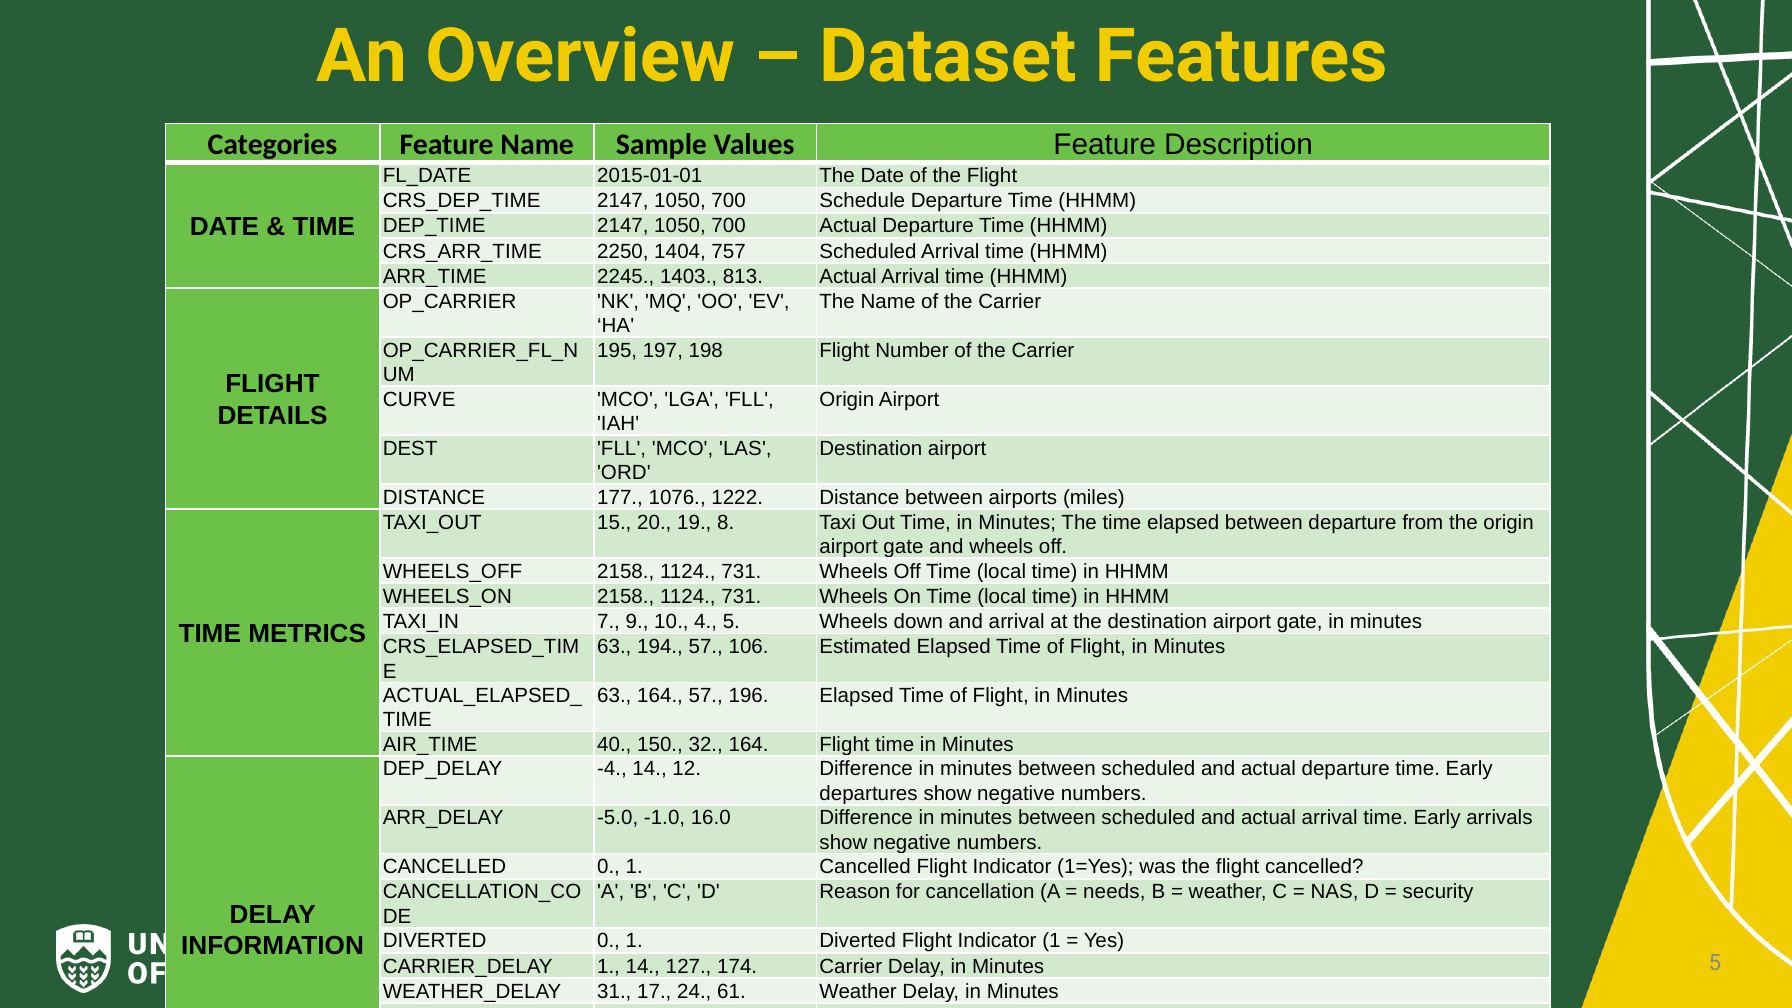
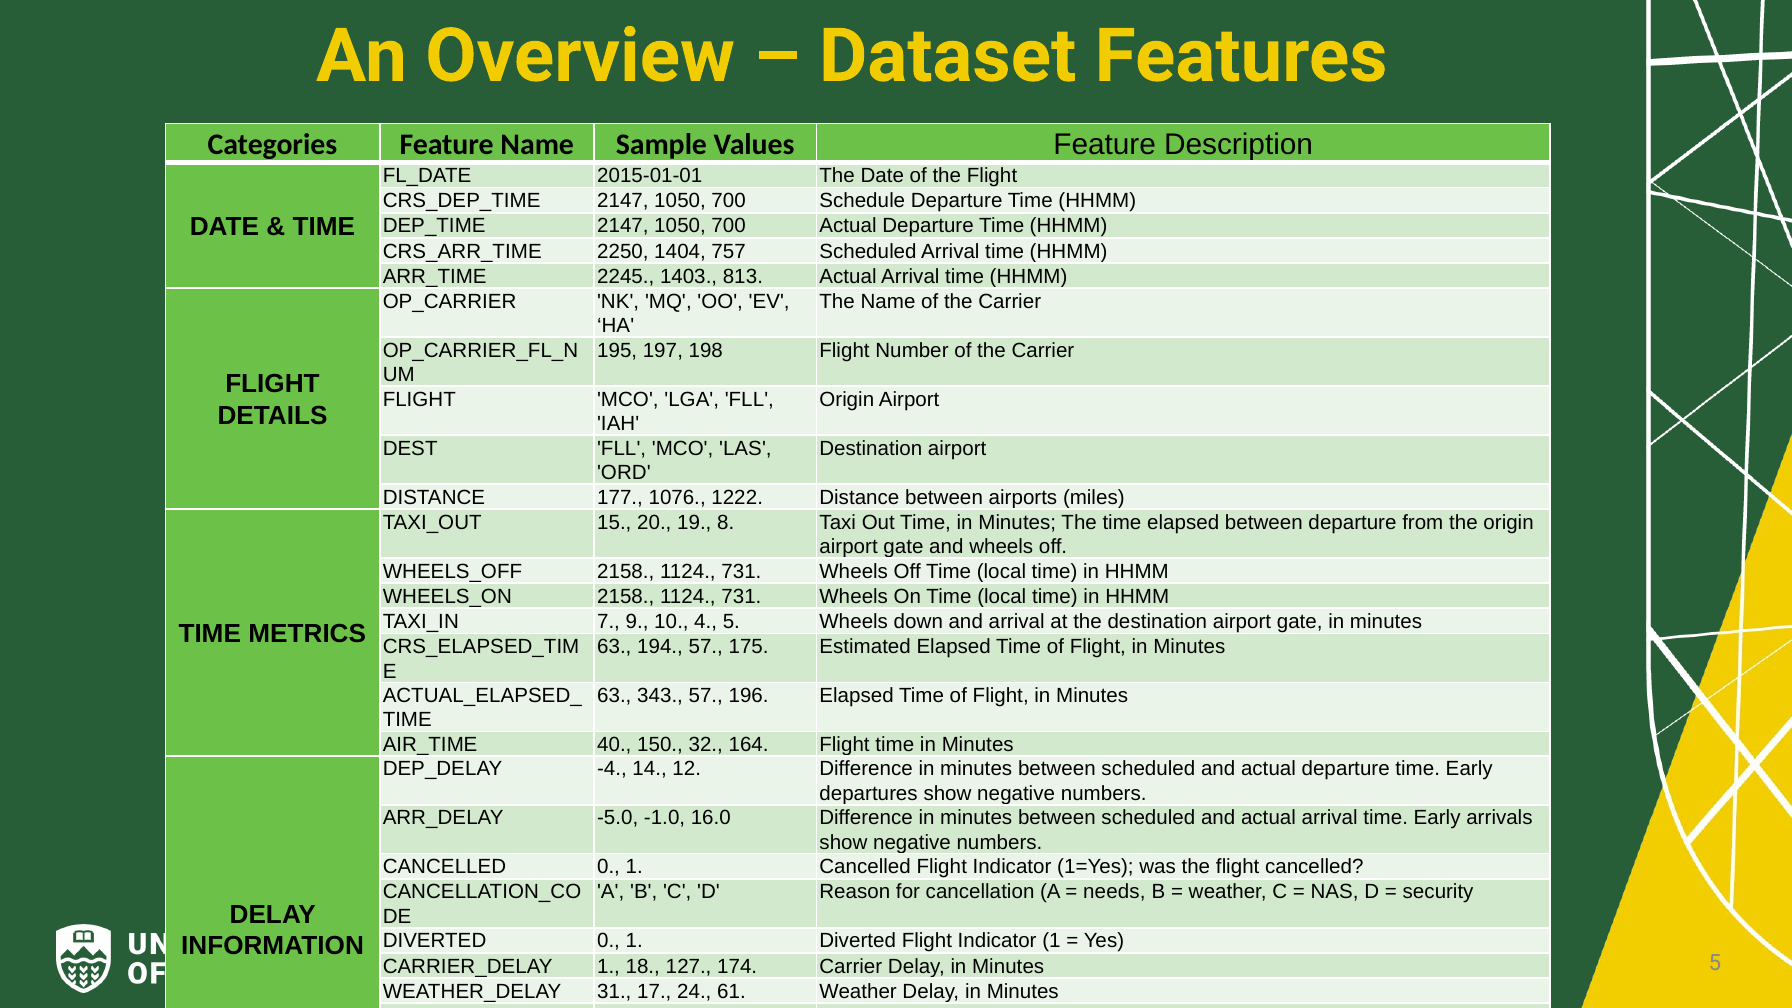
CURVE at (419, 399): CURVE -> FLIGHT
106: 106 -> 175
63 164: 164 -> 343
1 14: 14 -> 18
